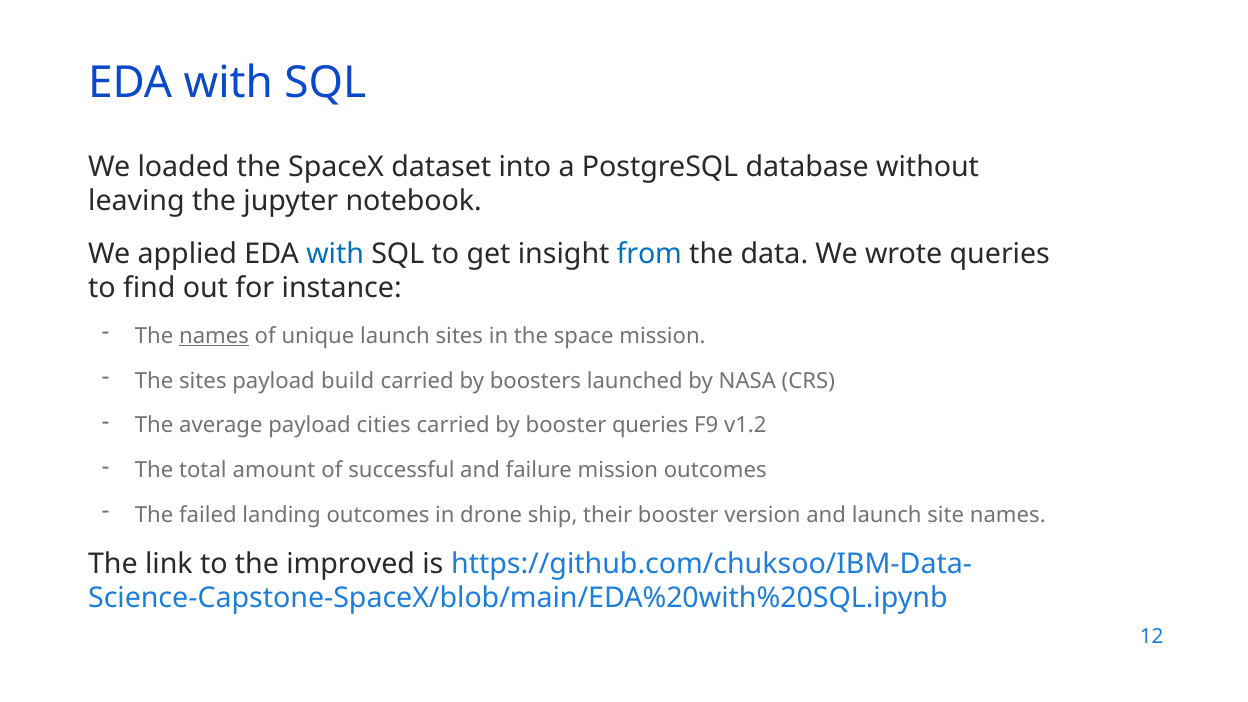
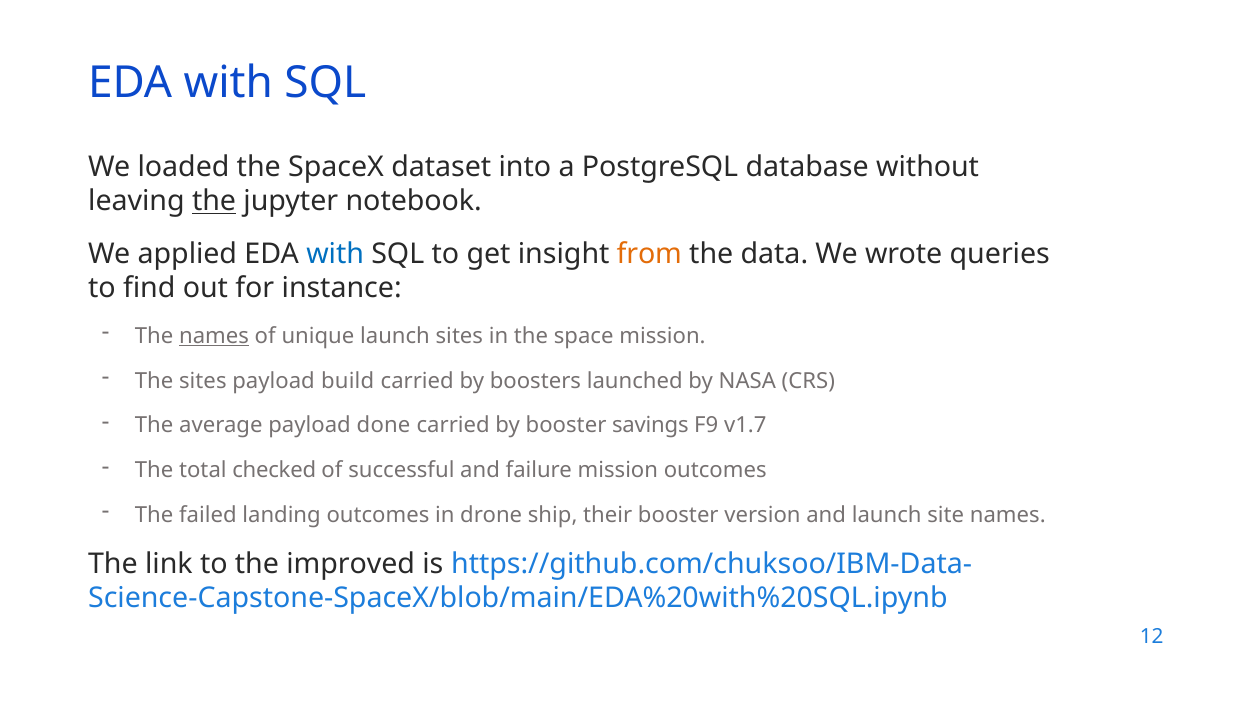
the at (214, 201) underline: none -> present
from colour: blue -> orange
cities: cities -> done
booster queries: queries -> savings
v1.2: v1.2 -> v1.7
amount: amount -> checked
